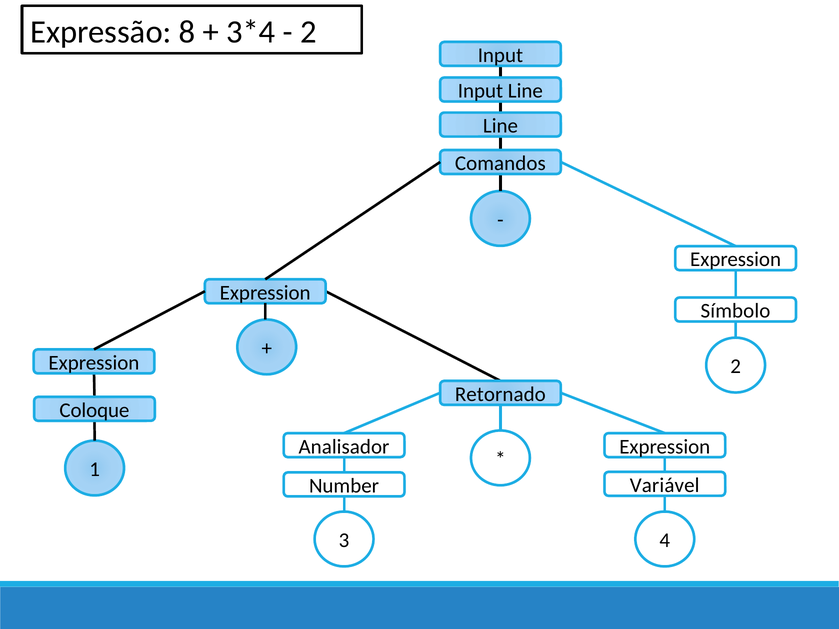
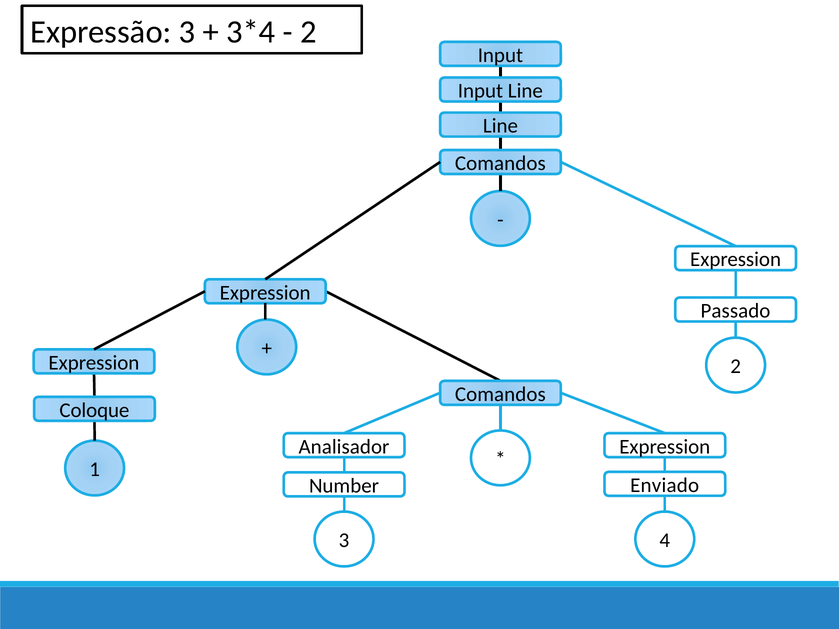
Expressão 8: 8 -> 3
Símbolo: Símbolo -> Passado
Retornado at (500, 394): Retornado -> Comandos
Variável: Variável -> Enviado
